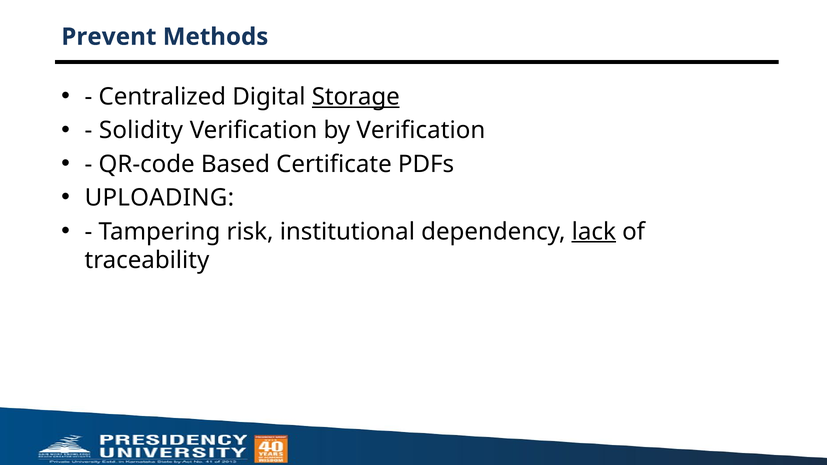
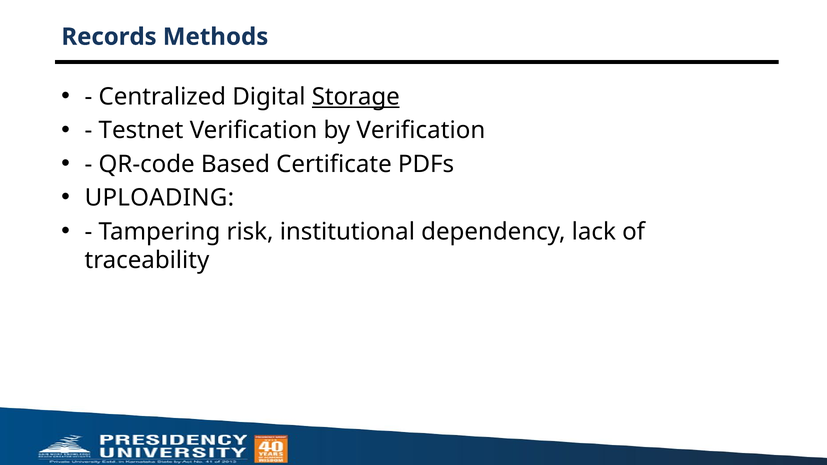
Prevent: Prevent -> Records
Solidity: Solidity -> Testnet
lack underline: present -> none
